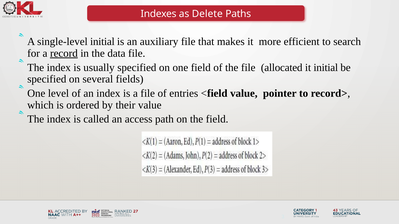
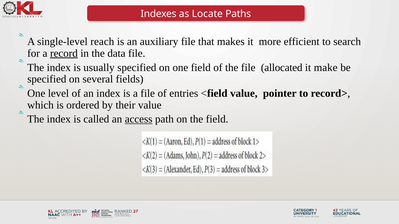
Delete: Delete -> Locate
single-level initial: initial -> reach
it initial: initial -> make
access underline: none -> present
